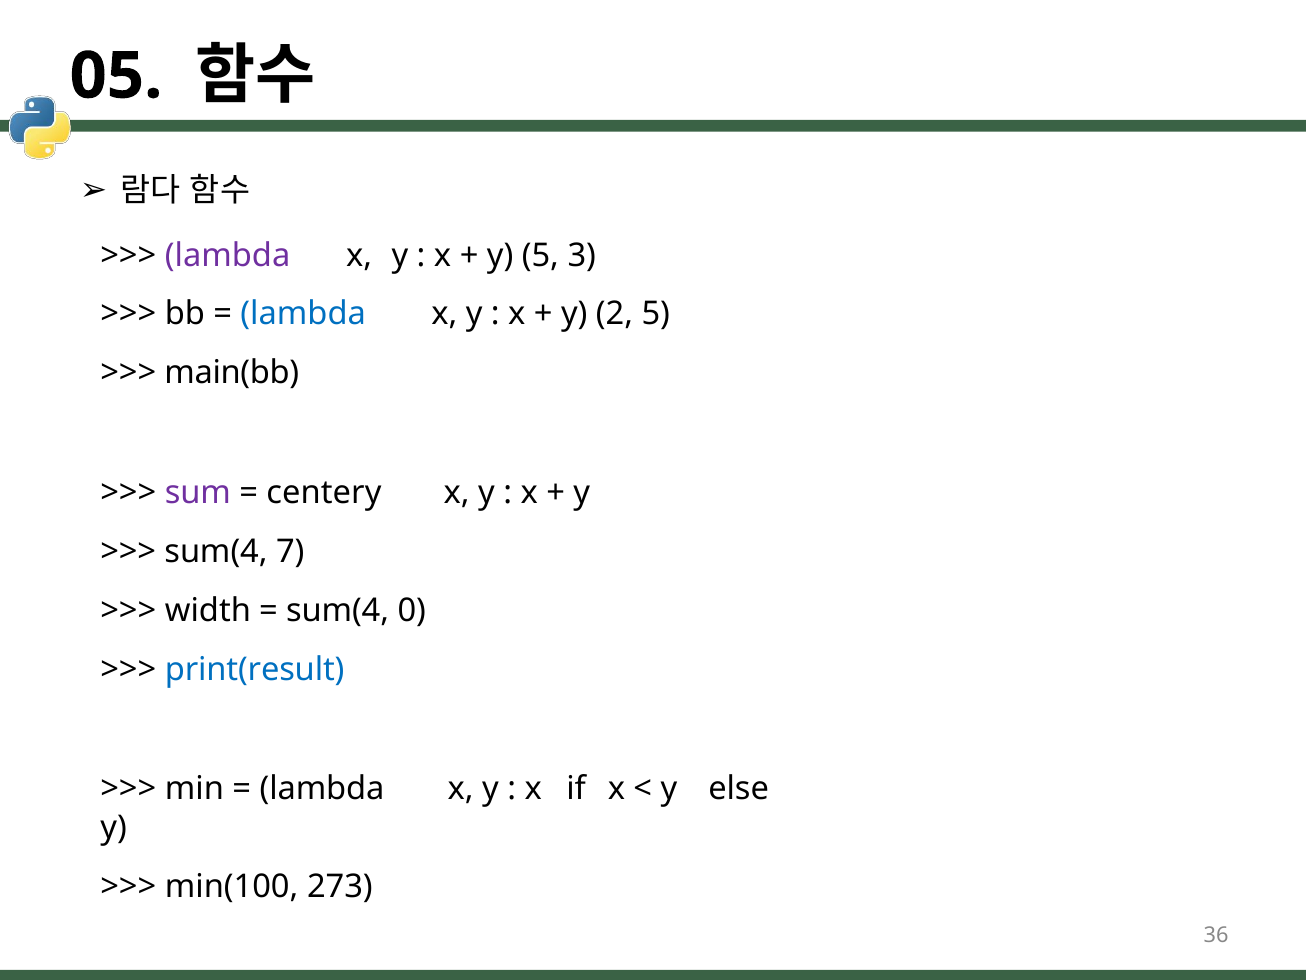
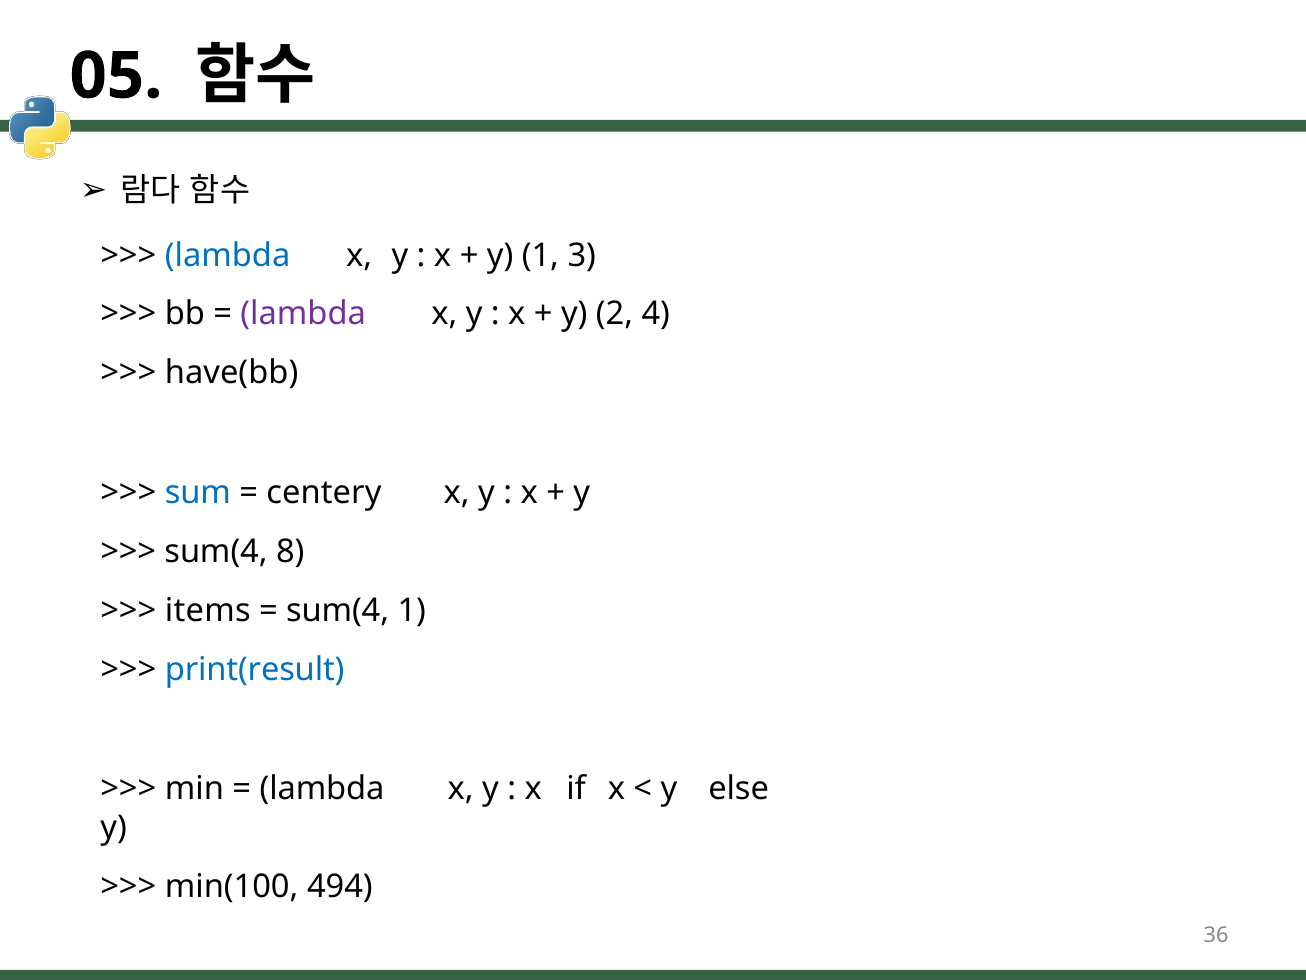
lambda at (228, 255) colour: purple -> blue
y 5: 5 -> 1
lambda at (303, 314) colour: blue -> purple
2 5: 5 -> 4
main(bb: main(bb -> have(bb
sum colour: purple -> blue
7: 7 -> 8
width: width -> items
sum(4 0: 0 -> 1
273: 273 -> 494
